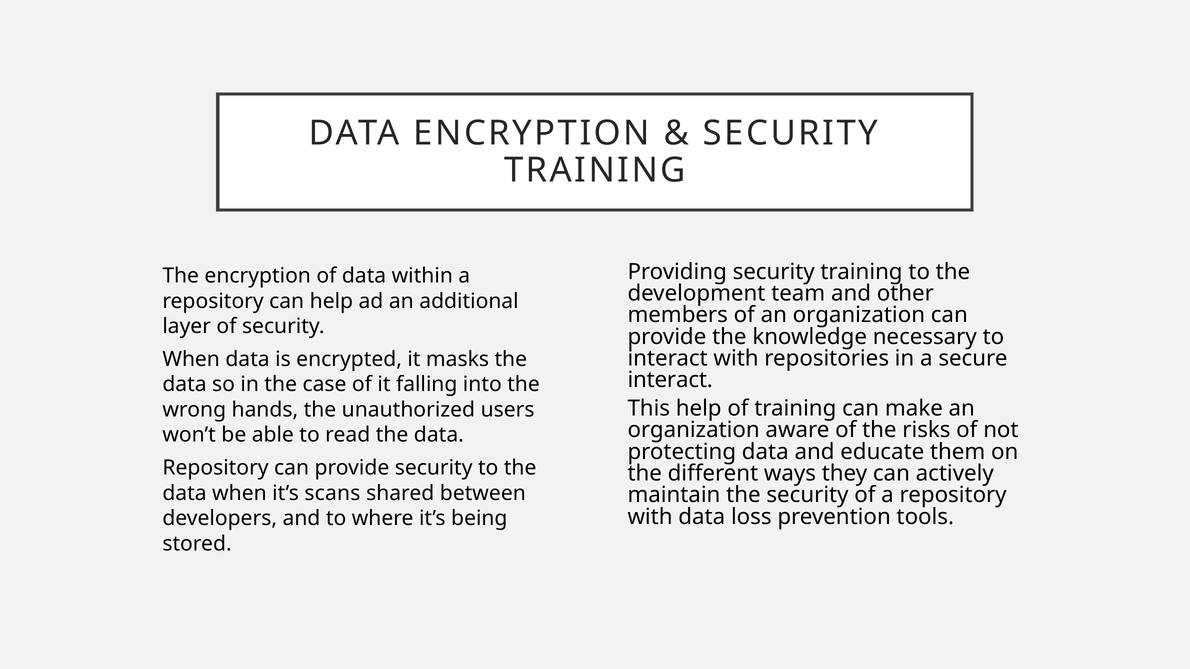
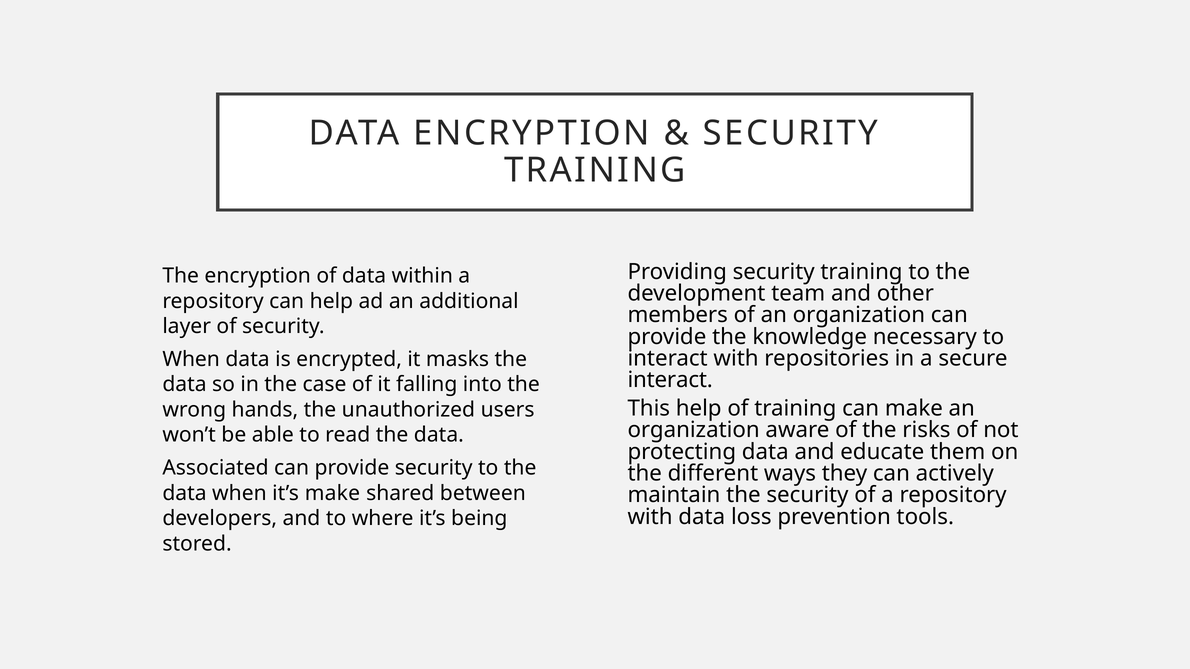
Repository at (216, 468): Repository -> Associated
it’s scans: scans -> make
